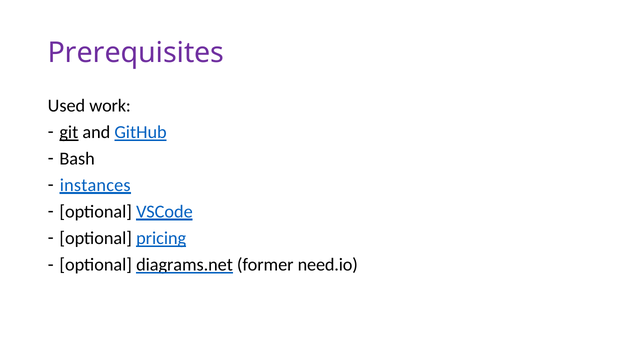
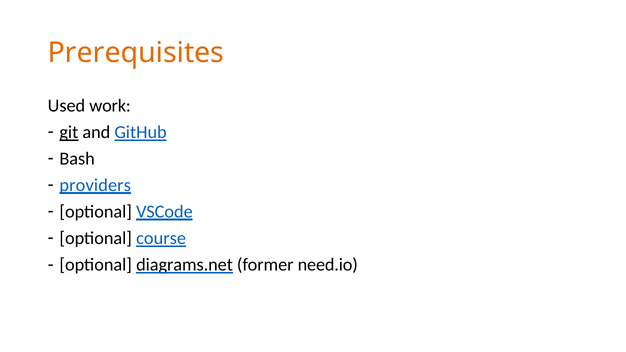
Prerequisites colour: purple -> orange
instances: instances -> providers
pricing: pricing -> course
